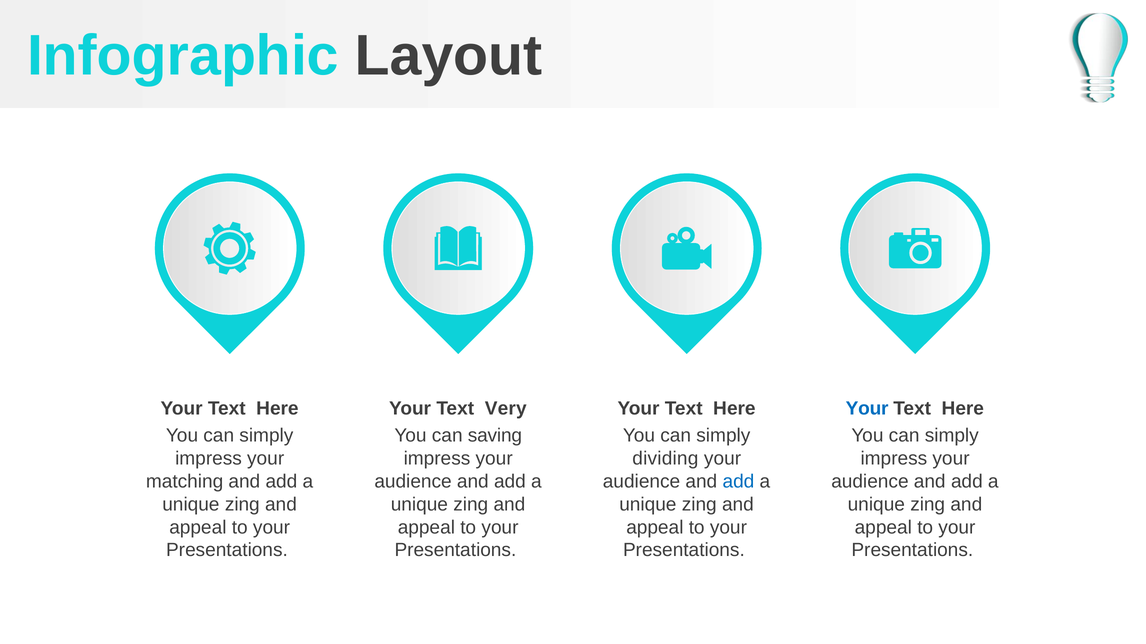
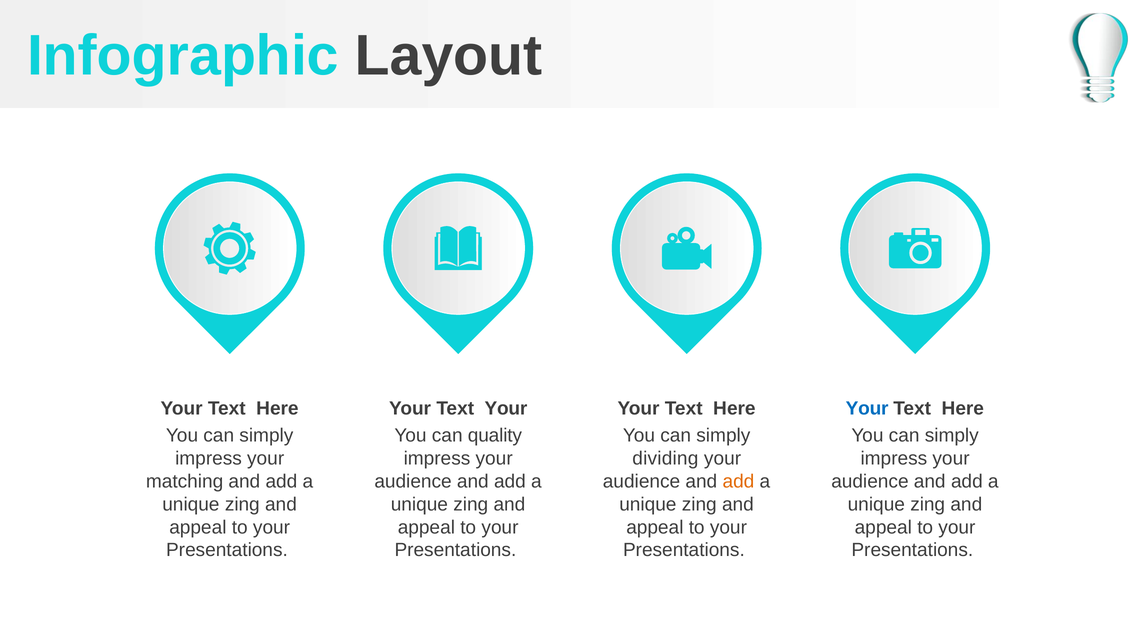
Text Very: Very -> Your
saving: saving -> quality
add at (738, 482) colour: blue -> orange
